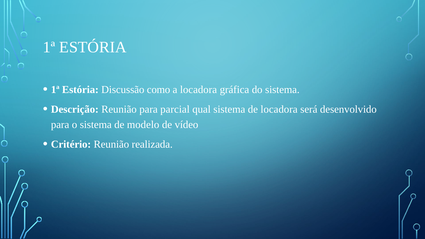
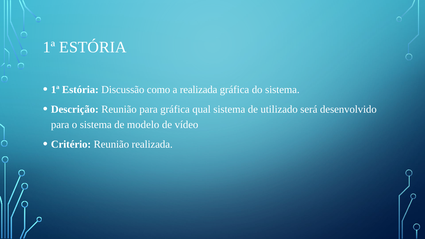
a locadora: locadora -> realizada
para parcial: parcial -> gráfica
de locadora: locadora -> utilizado
